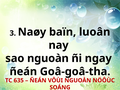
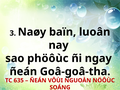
sao nguoàn: nguoàn -> phöôùc
